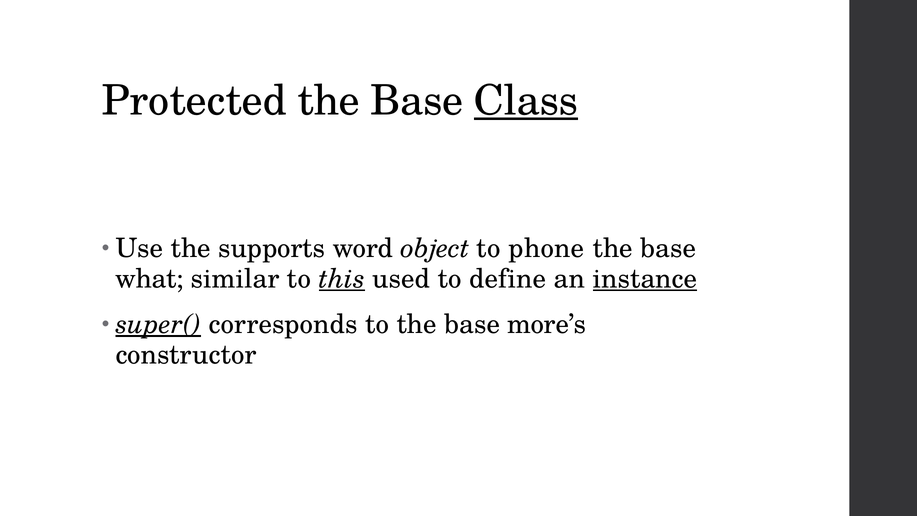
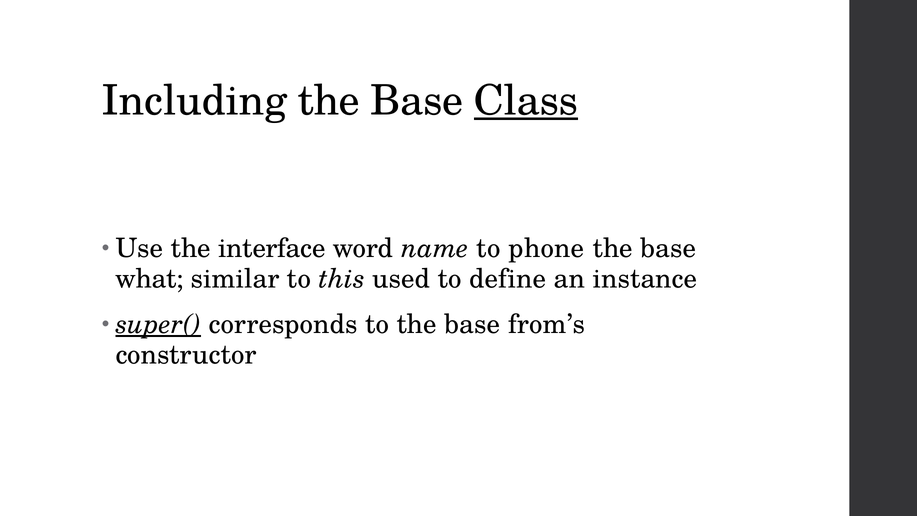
Protected: Protected -> Including
supports: supports -> interface
object: object -> name
this underline: present -> none
instance underline: present -> none
more’s: more’s -> from’s
